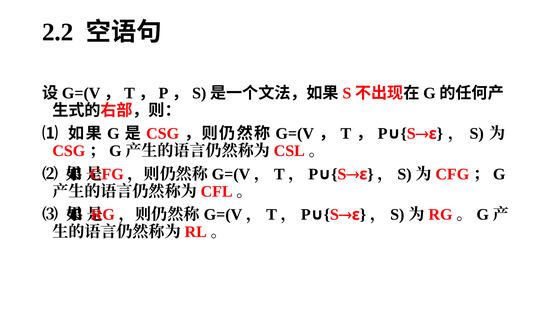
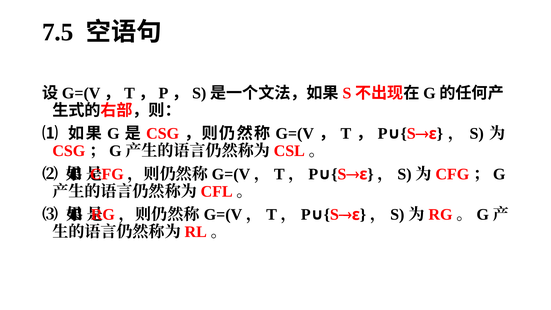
2.2: 2.2 -> 7.5
